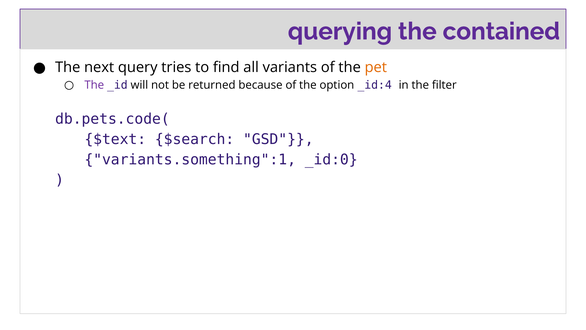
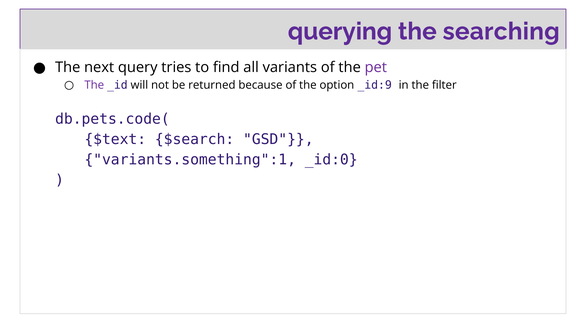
contained: contained -> searching
pet colour: orange -> purple
_id:4: _id:4 -> _id:9
